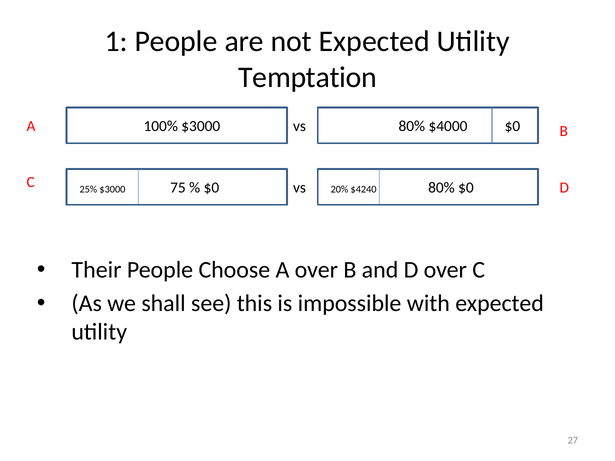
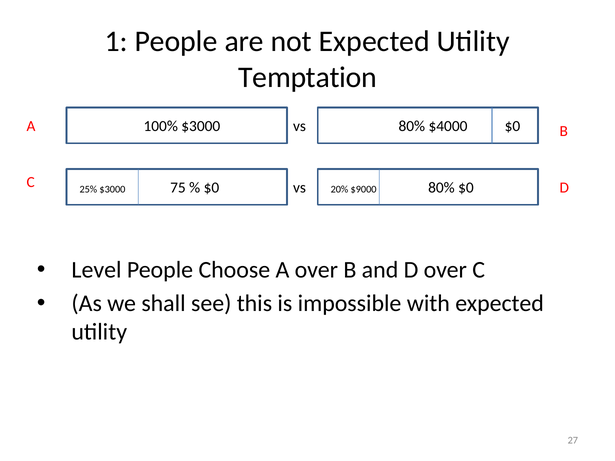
$4240: $4240 -> $9000
Their: Their -> Level
